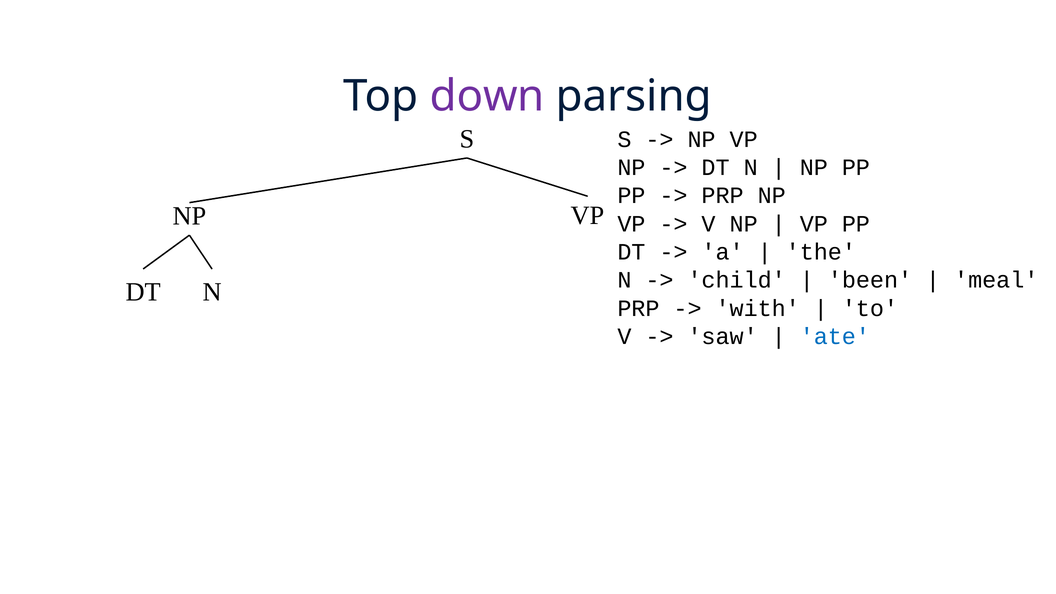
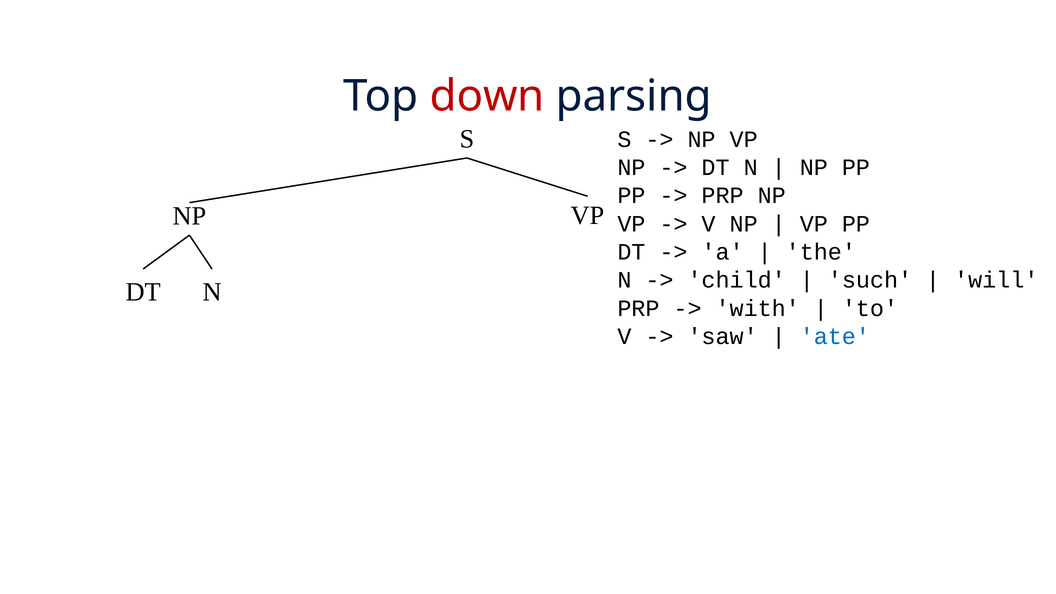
down colour: purple -> red
been: been -> such
meal: meal -> will
